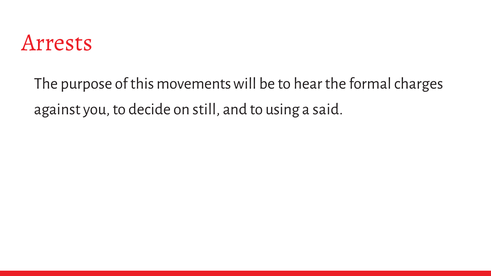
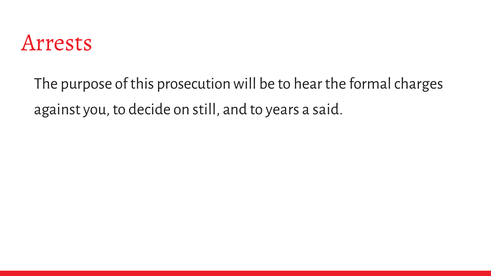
movements: movements -> prosecution
using: using -> years
